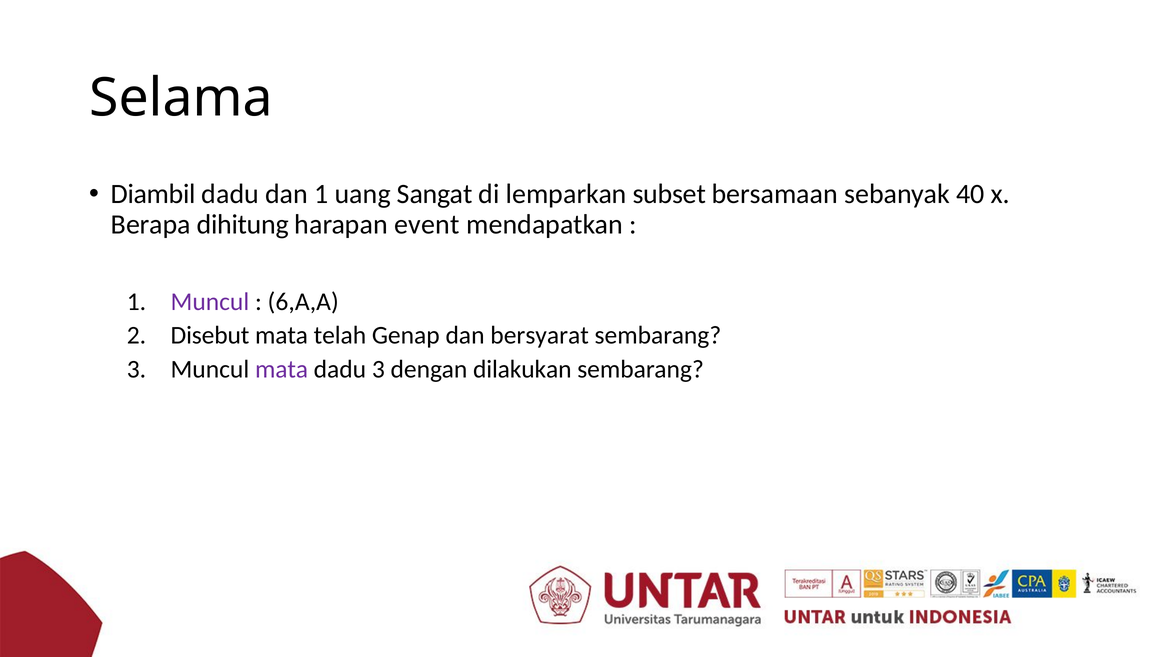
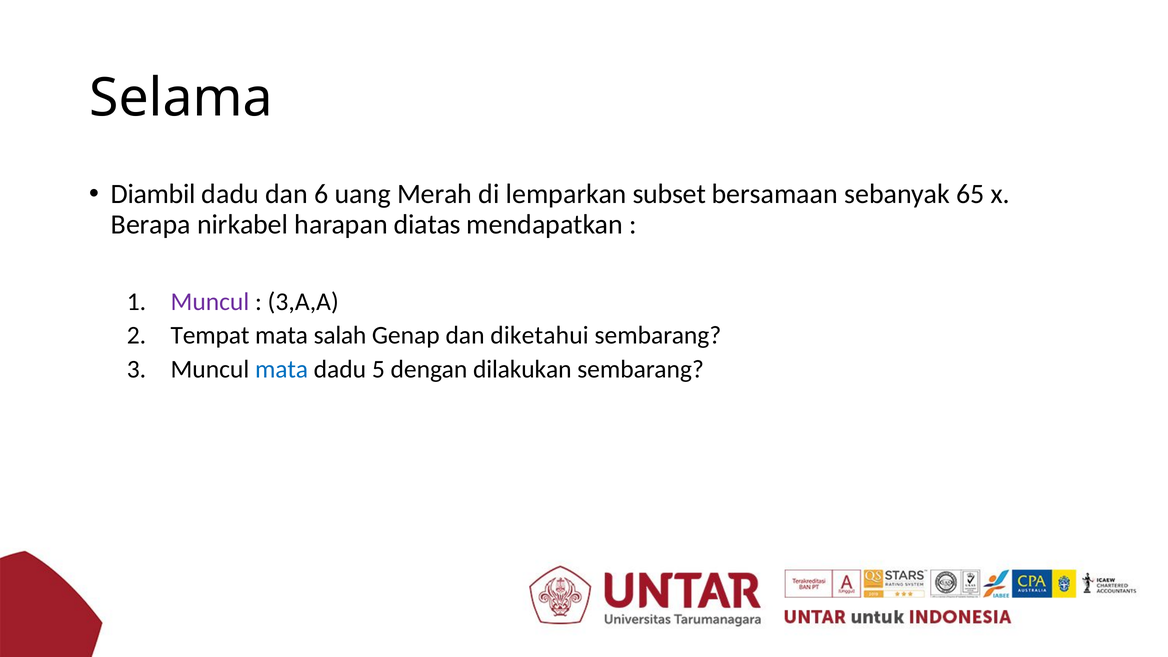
dan 1: 1 -> 6
Sangat: Sangat -> Merah
40: 40 -> 65
dihitung: dihitung -> nirkabel
event: event -> diatas
6,A,A: 6,A,A -> 3,A,A
Disebut: Disebut -> Tempat
telah: telah -> salah
bersyarat: bersyarat -> diketahui
mata at (282, 369) colour: purple -> blue
dadu 3: 3 -> 5
